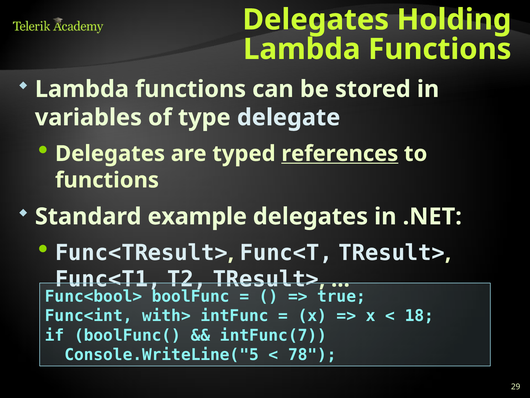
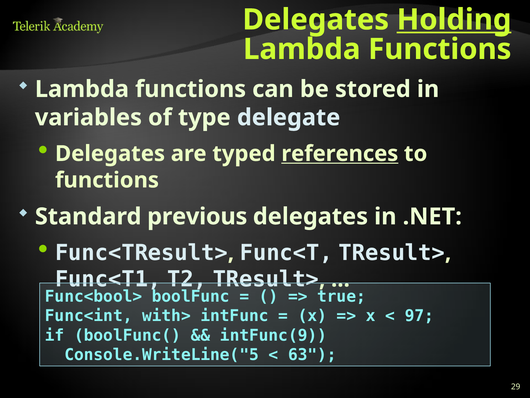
Holding underline: none -> present
example: example -> previous
18: 18 -> 97
intFunc(7: intFunc(7 -> intFunc(9
78: 78 -> 63
